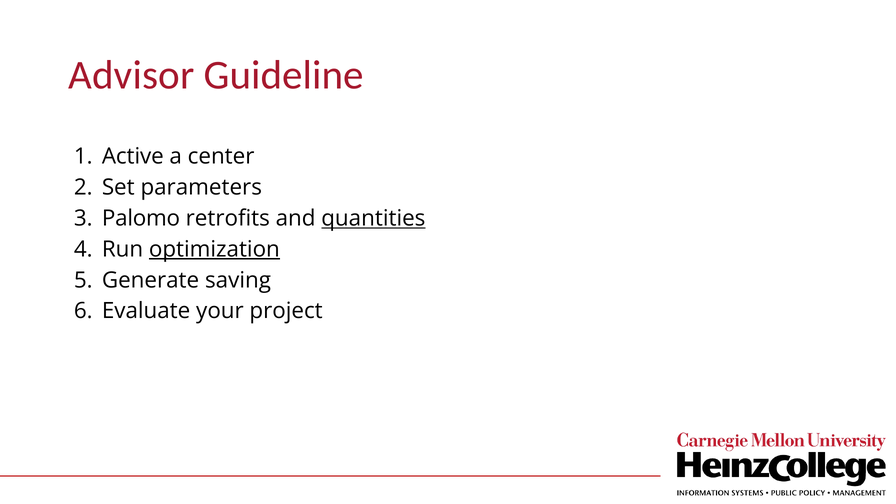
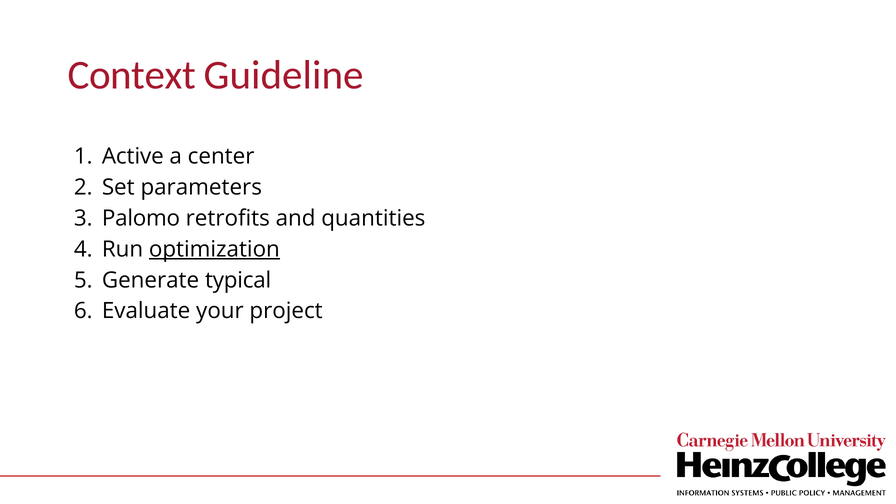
Advisor: Advisor -> Context
quantities underline: present -> none
saving: saving -> typical
